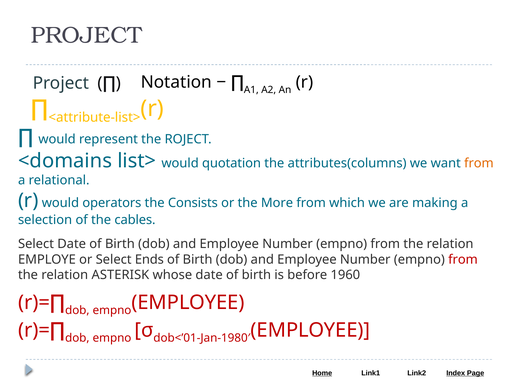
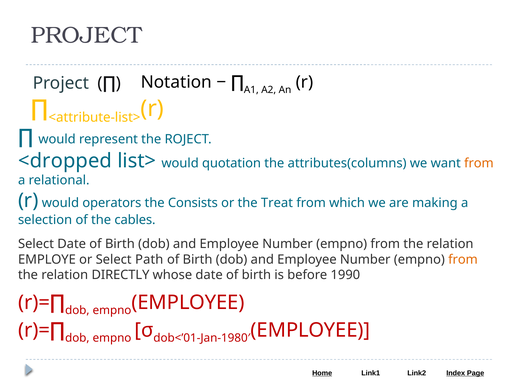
<domains: <domains -> <dropped
More: More -> Treat
Ends: Ends -> Path
from at (463, 260) colour: red -> orange
ASTERISK: ASTERISK -> DIRECTLY
1960: 1960 -> 1990
